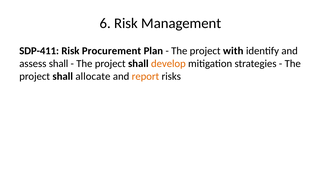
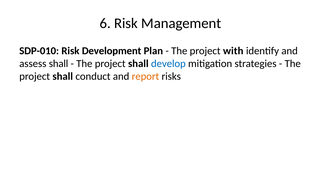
SDP-411: SDP-411 -> SDP-010
Procurement: Procurement -> Development
develop colour: orange -> blue
allocate: allocate -> conduct
